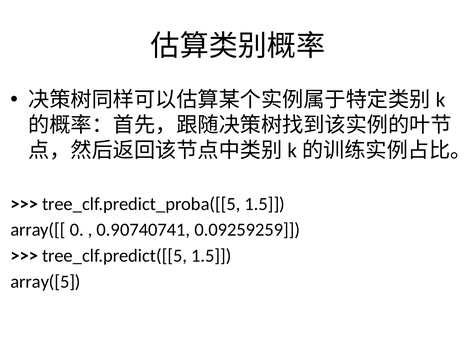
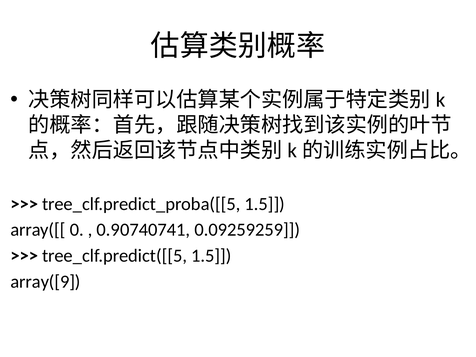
array([5: array([5 -> array([9
